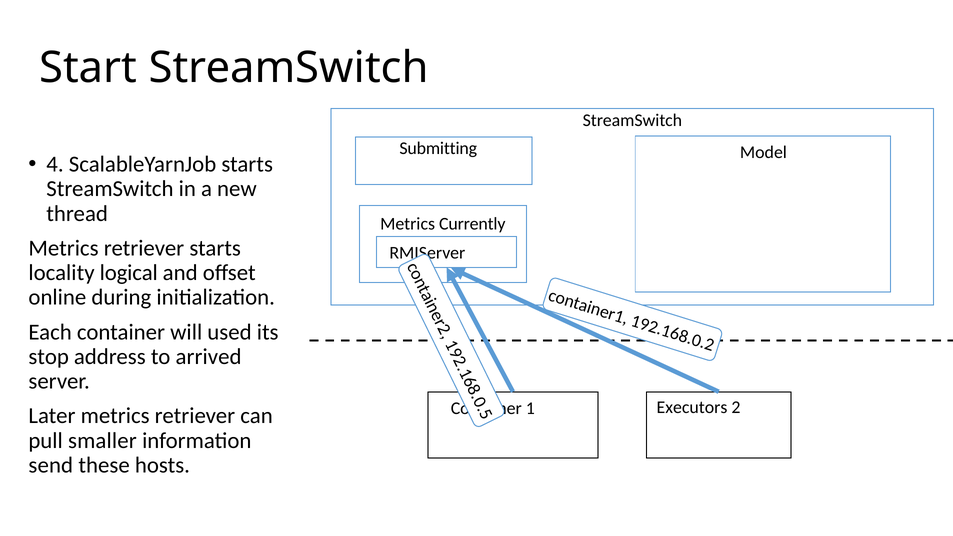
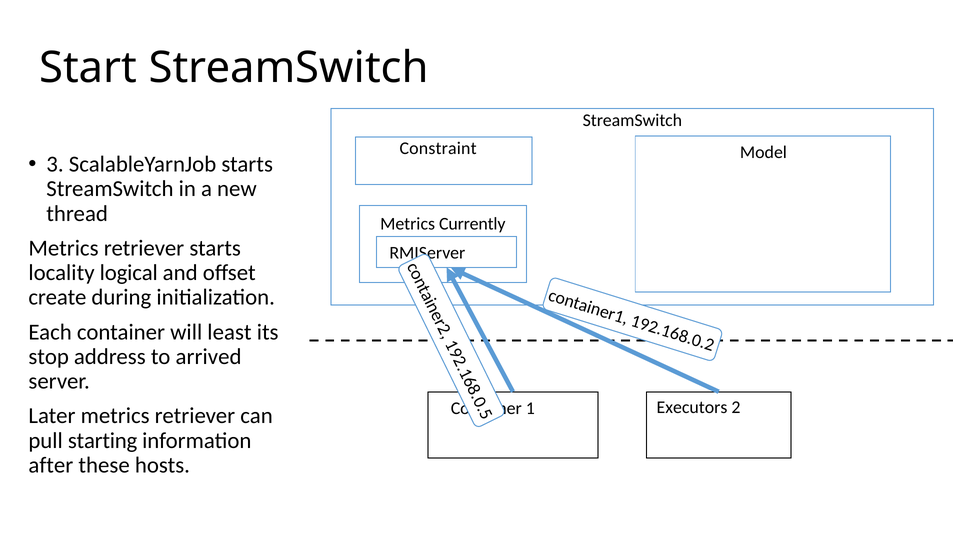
Submitting: Submitting -> Constraint
4: 4 -> 3
online: online -> create
used: used -> least
smaller: smaller -> starting
send: send -> after
